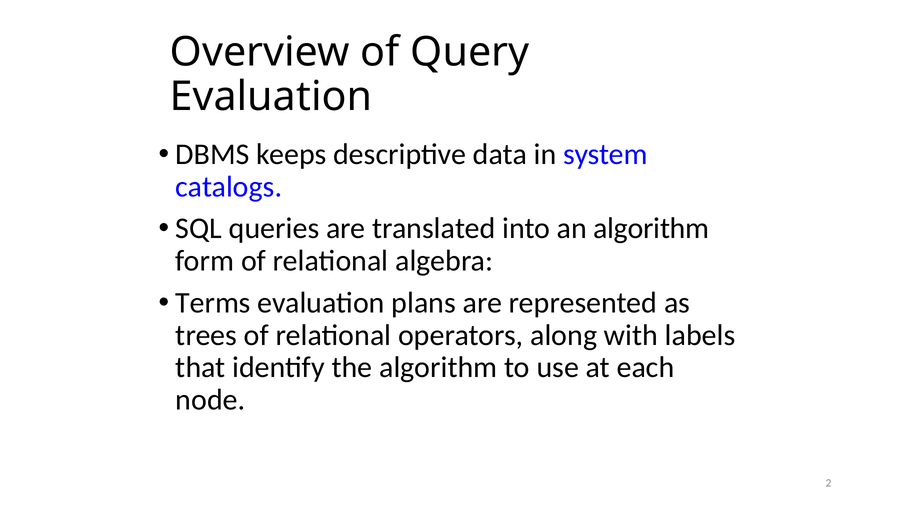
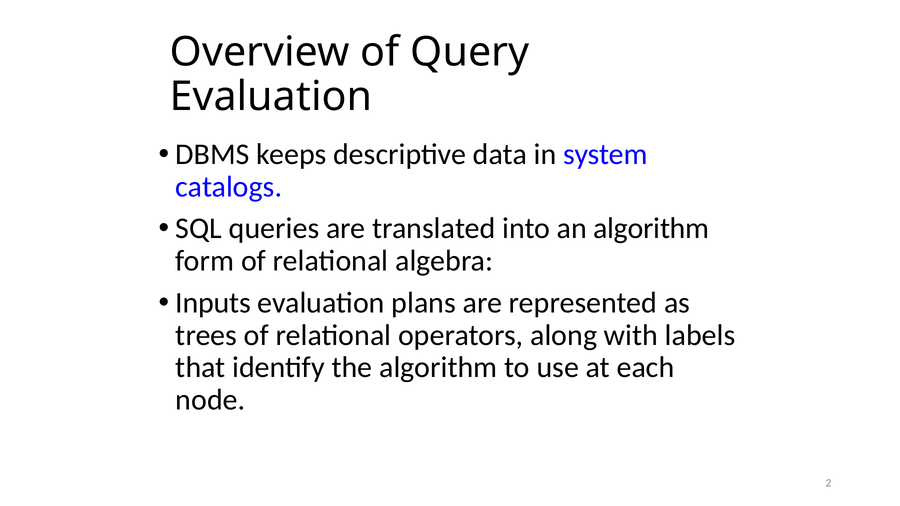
Terms: Terms -> Inputs
